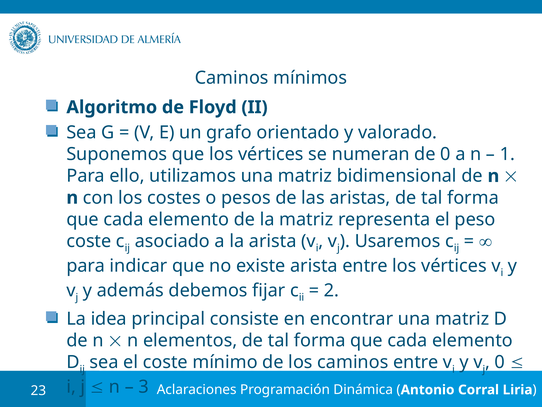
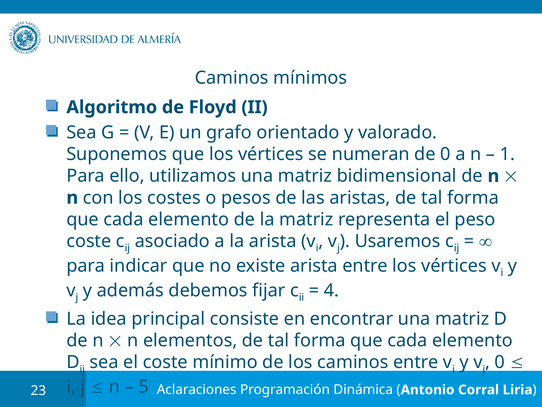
2: 2 -> 4
3: 3 -> 5
